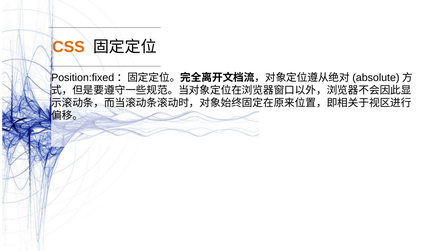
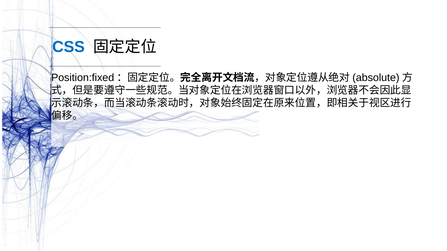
CSS colour: orange -> blue
